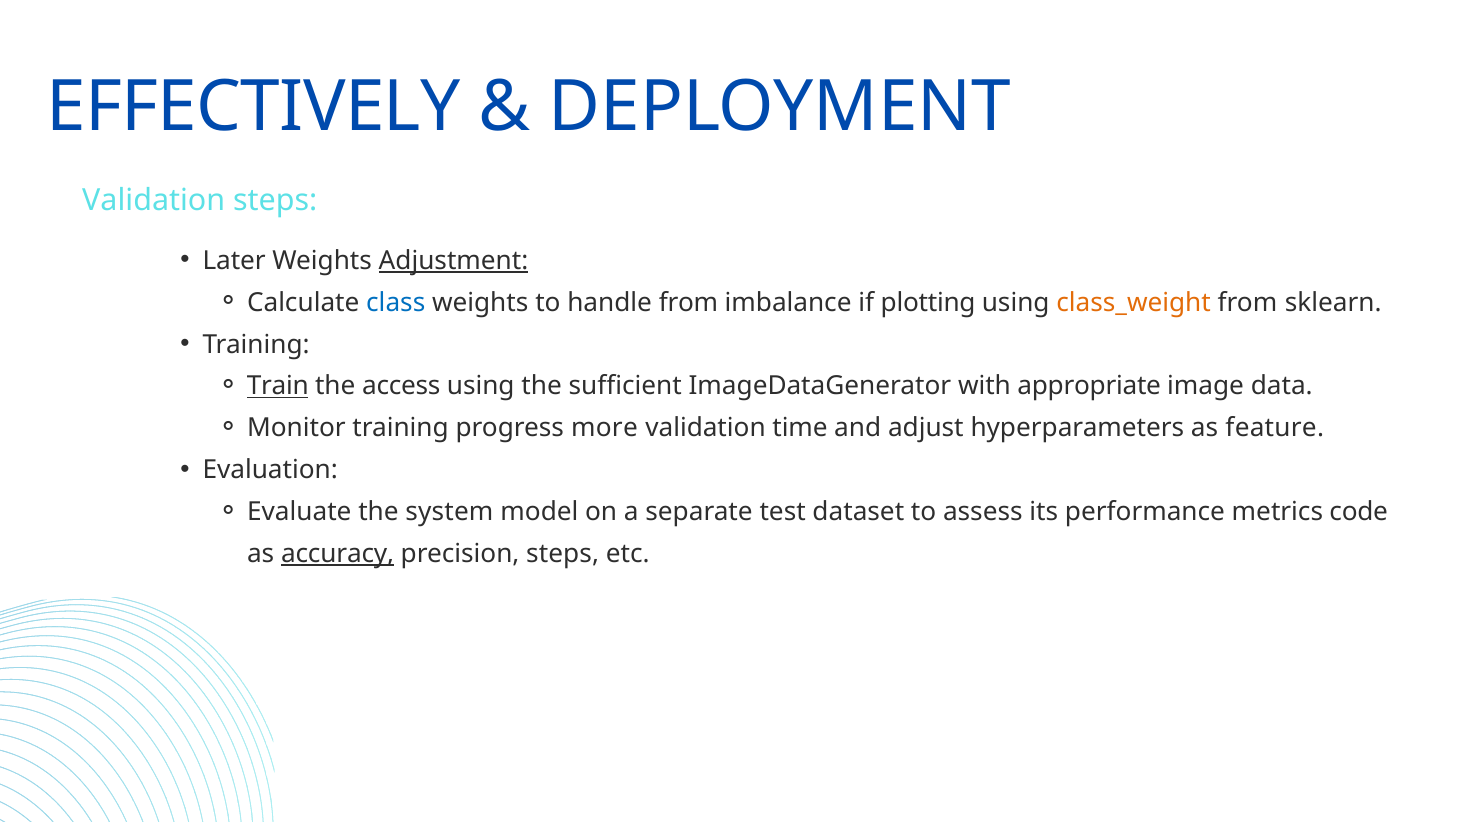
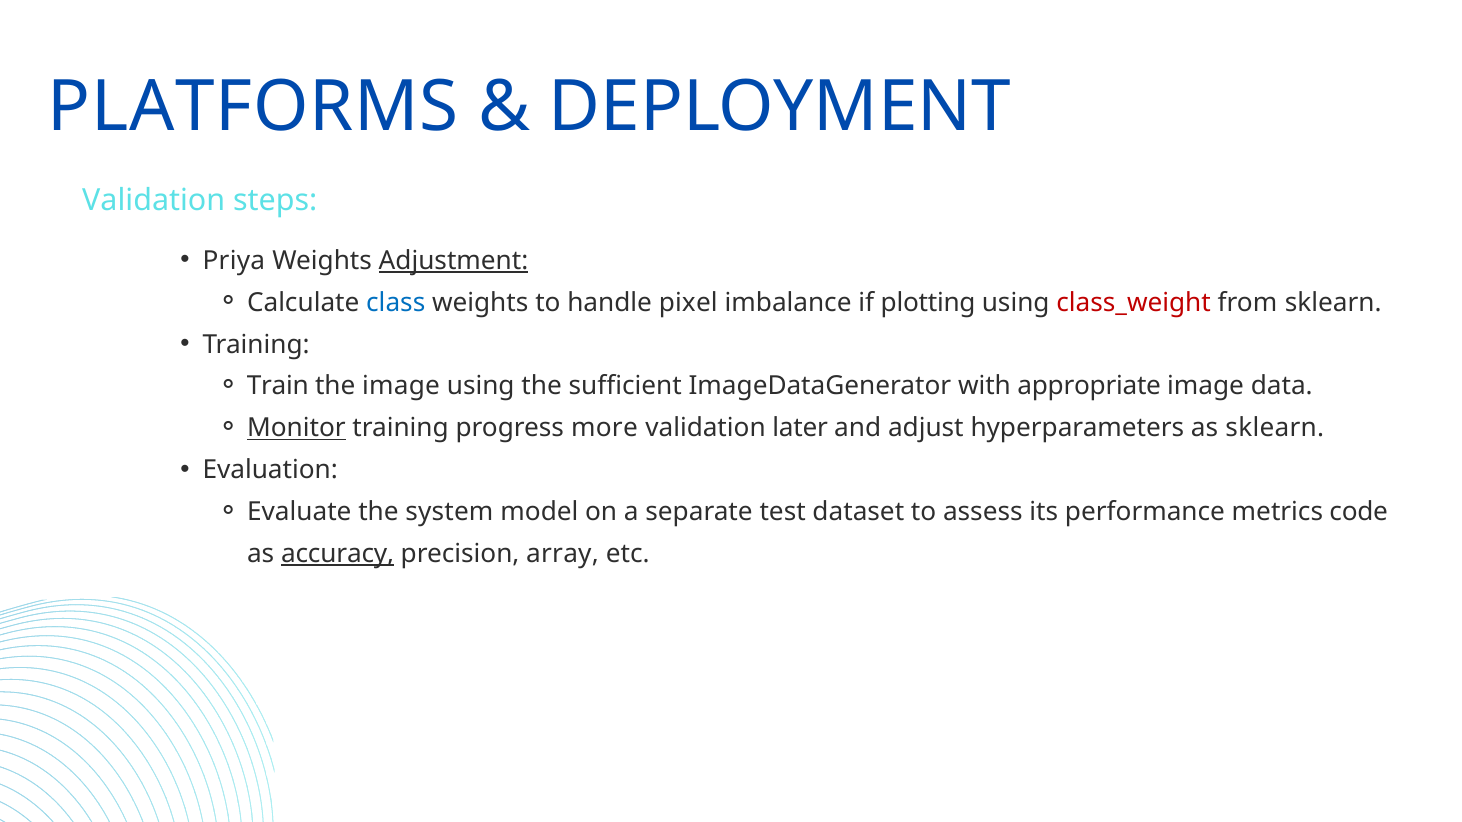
EFFECTIVELY: EFFECTIVELY -> PLATFORMS
Later: Later -> Priya
handle from: from -> pixel
class_weight colour: orange -> red
Train underline: present -> none
the access: access -> image
Monitor underline: none -> present
time: time -> later
as feature: feature -> sklearn
precision steps: steps -> array
